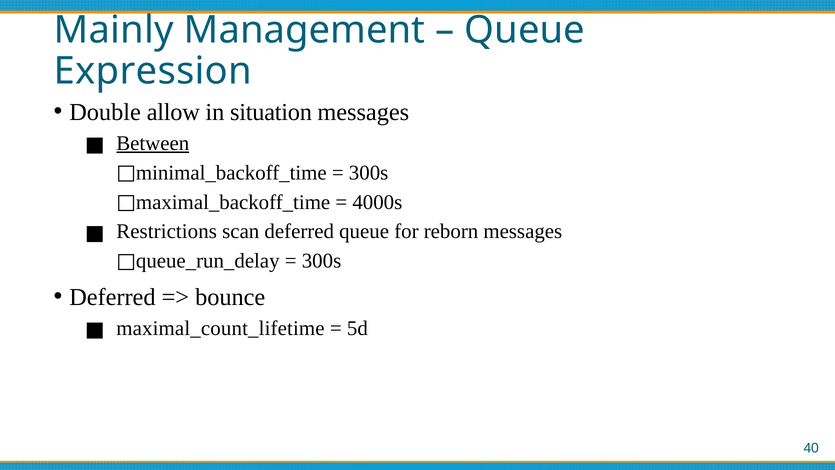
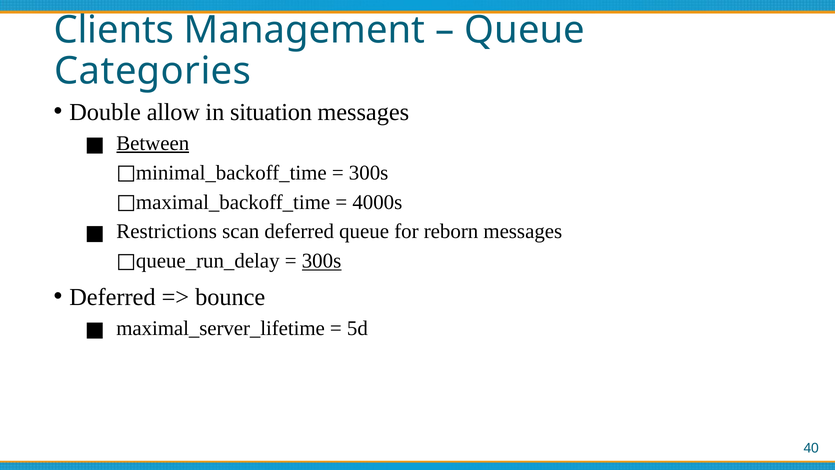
Mainly: Mainly -> Clients
Expression: Expression -> Categories
300s at (322, 261) underline: none -> present
maximal_count_lifetime: maximal_count_lifetime -> maximal_server_lifetime
